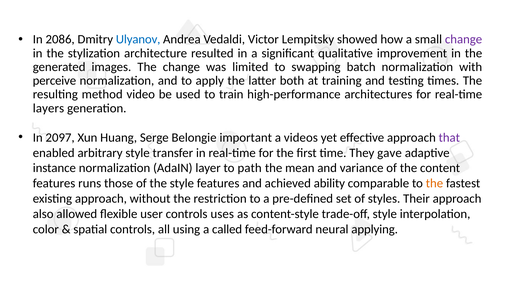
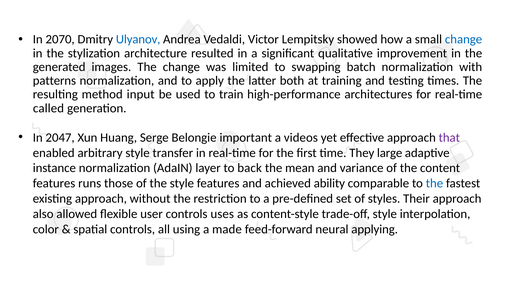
2086: 2086 -> 2070
change at (464, 39) colour: purple -> blue
perceive: perceive -> patterns
video: video -> input
layers: layers -> called
2097: 2097 -> 2047
gave: gave -> large
path: path -> back
the at (434, 184) colour: orange -> blue
called: called -> made
